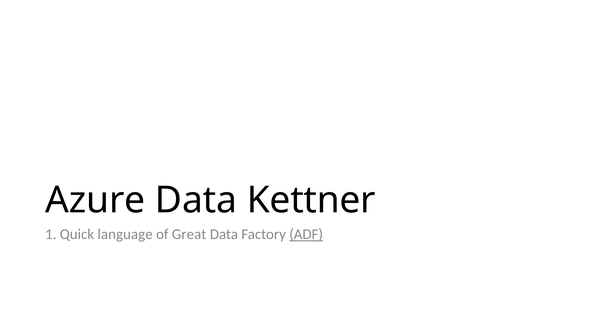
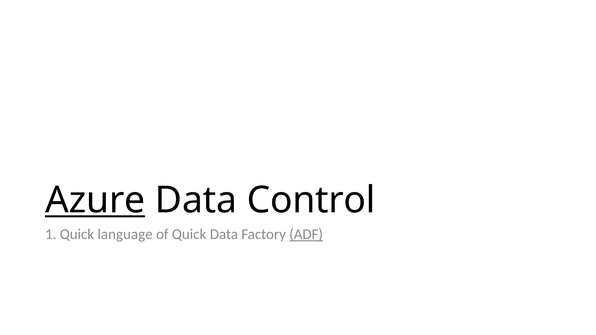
Azure underline: none -> present
Kettner: Kettner -> Control
of Great: Great -> Quick
